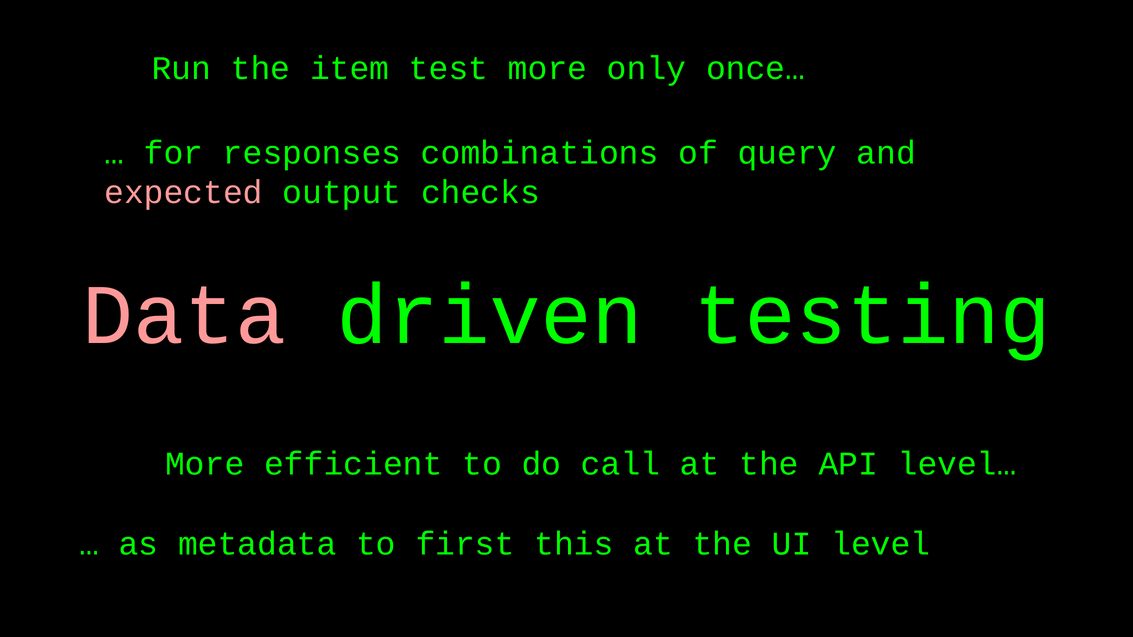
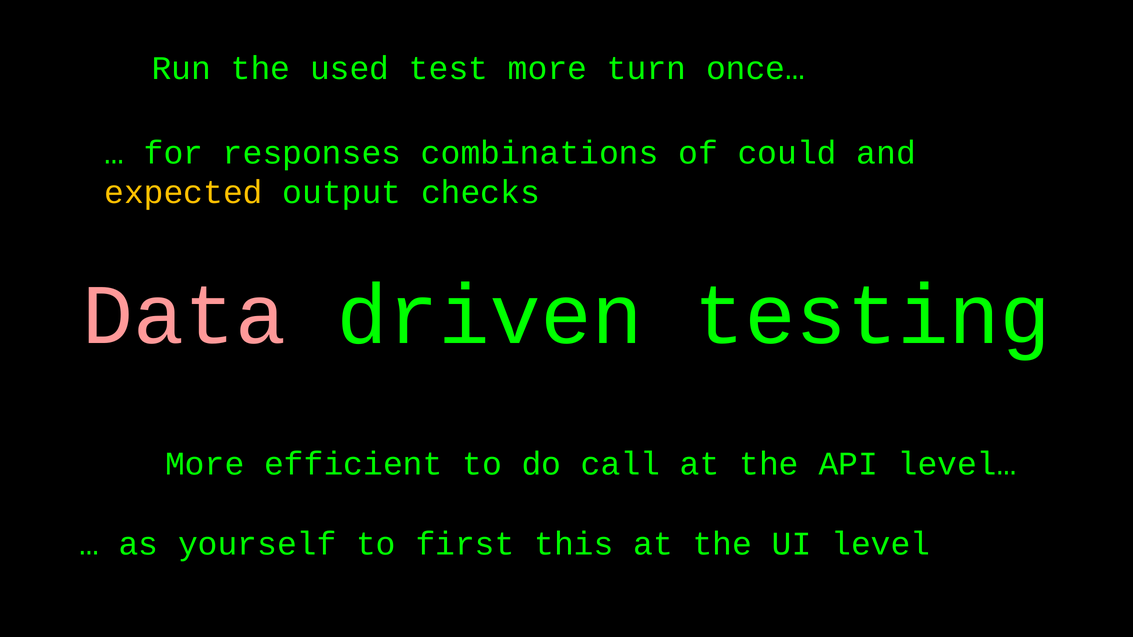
item: item -> used
only: only -> turn
query: query -> could
expected colour: pink -> yellow
metadata: metadata -> yourself
